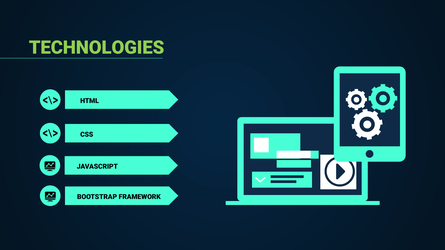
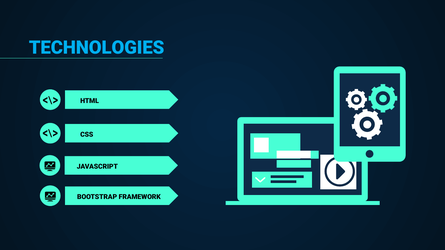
TECHNOLOGIES colour: light green -> light blue
